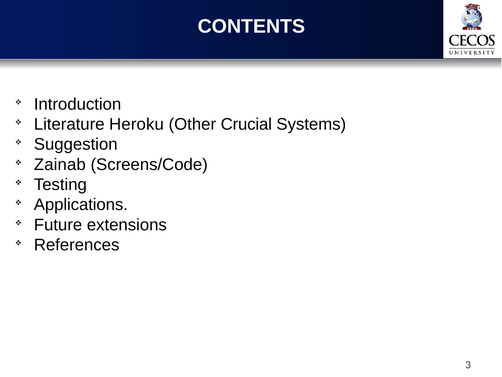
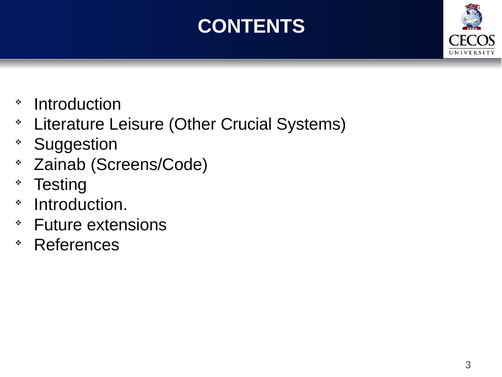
Heroku: Heroku -> Leisure
Applications at (81, 204): Applications -> Introduction
